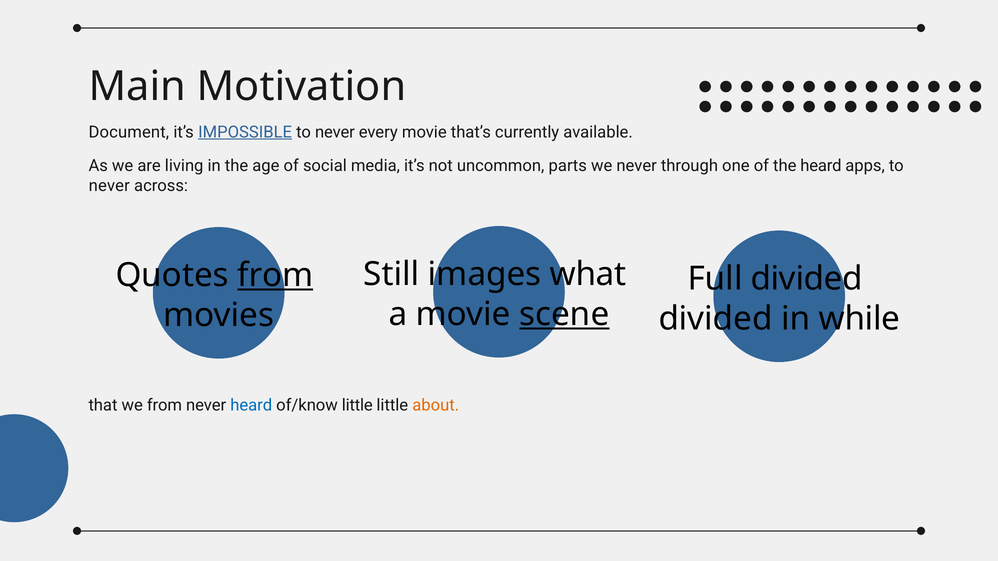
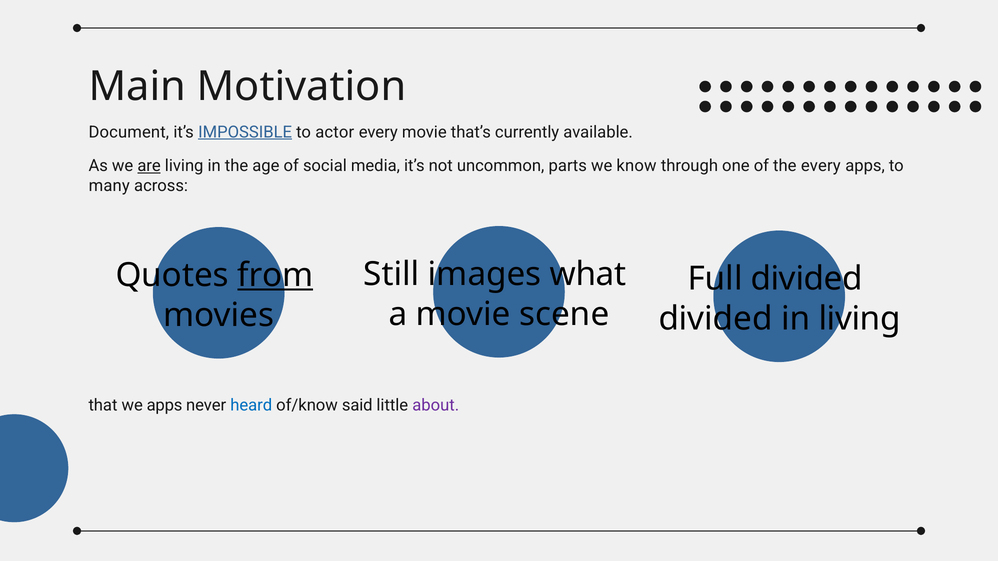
never at (335, 132): never -> actor
are underline: none -> present
we never: never -> know
the heard: heard -> every
never at (109, 186): never -> many
scene underline: present -> none
in while: while -> living
we from: from -> apps
of/know little: little -> said
about colour: orange -> purple
